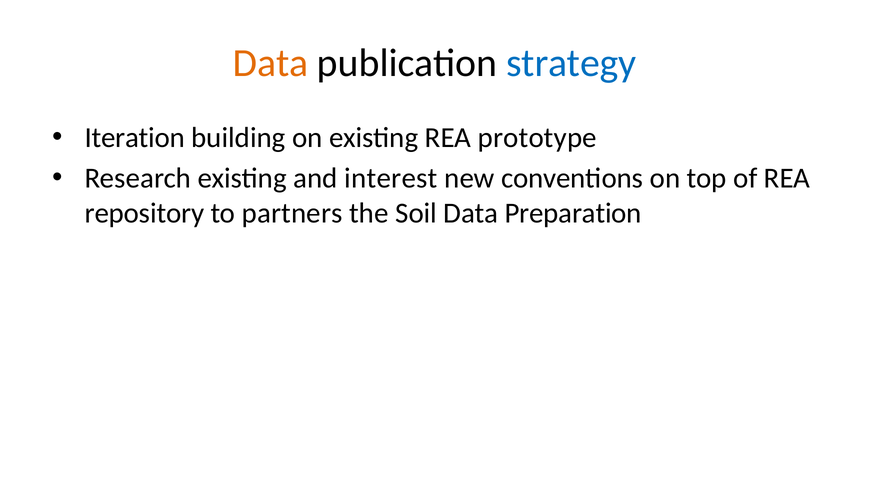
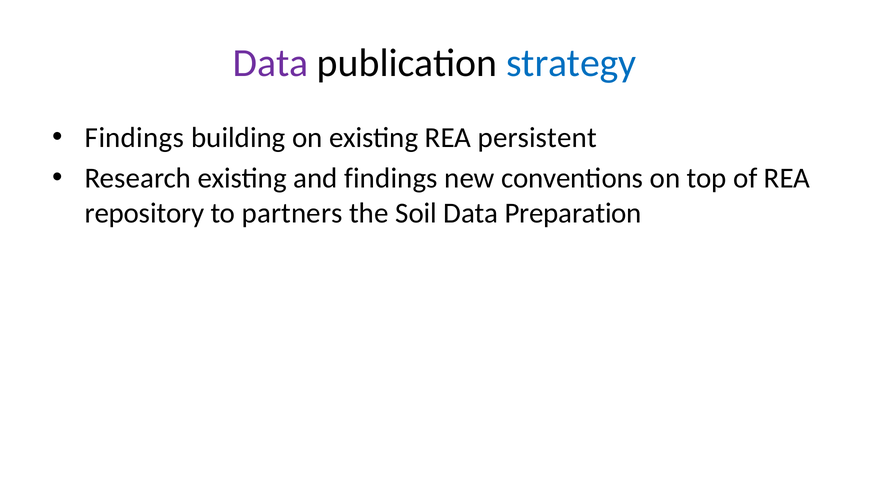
Data at (271, 63) colour: orange -> purple
Iteration at (135, 138): Iteration -> Findings
prototype: prototype -> persistent
and interest: interest -> findings
